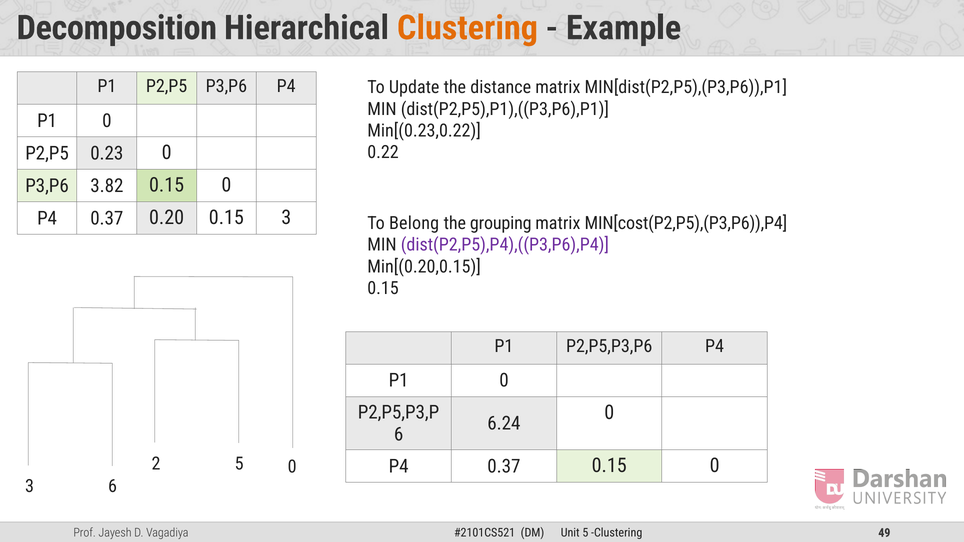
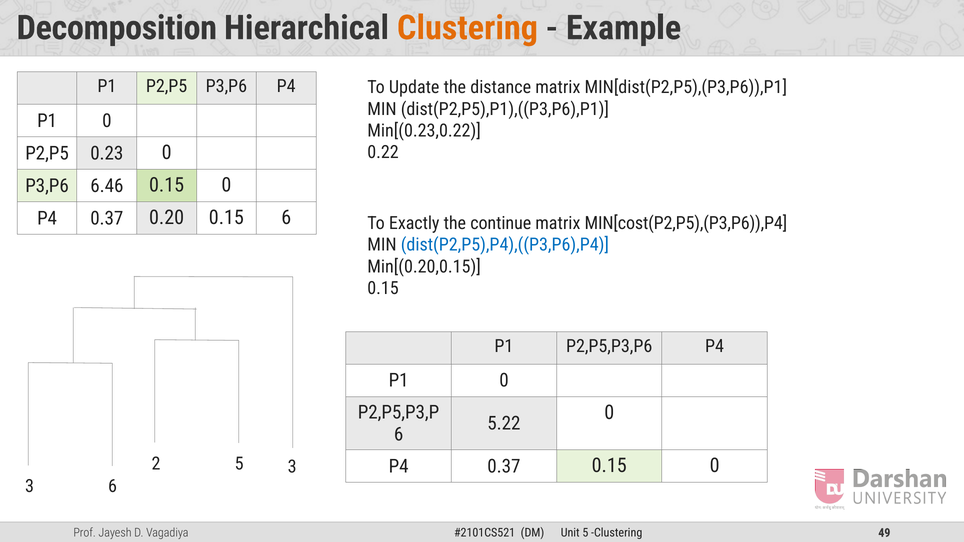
3.82: 3.82 -> 6.46
0.15 3: 3 -> 6
Belong: Belong -> Exactly
grouping: grouping -> continue
dist(P2,P5),P4),((P3,P6),P4 colour: purple -> blue
6.24: 6.24 -> 5.22
5 0: 0 -> 3
